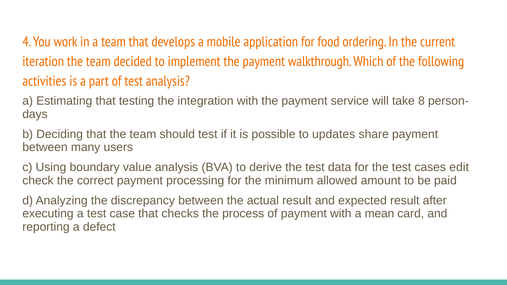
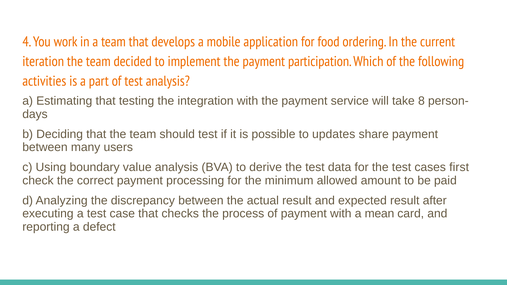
walkthrough: walkthrough -> participation
edit: edit -> first
